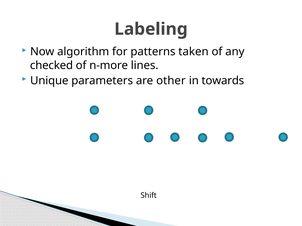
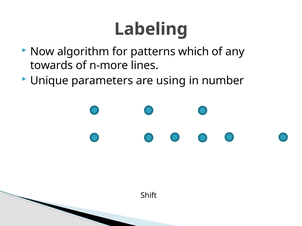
taken: taken -> which
checked: checked -> towards
other: other -> using
towards: towards -> number
